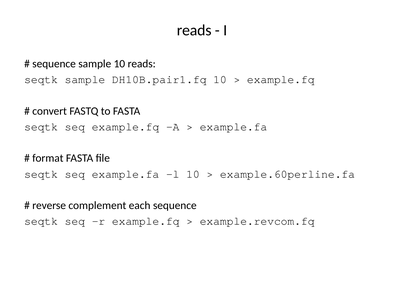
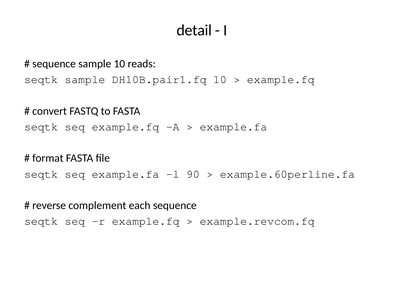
reads at (194, 30): reads -> detail
l 10: 10 -> 90
